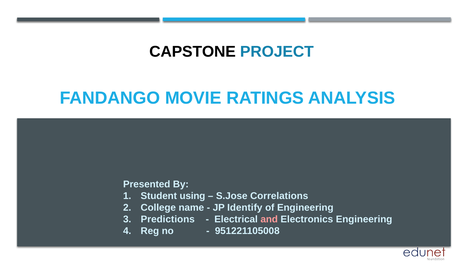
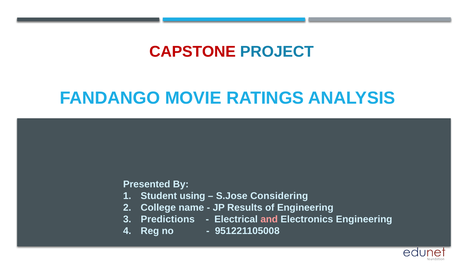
CAPSTONE colour: black -> red
Correlations: Correlations -> Considering
Identify: Identify -> Results
